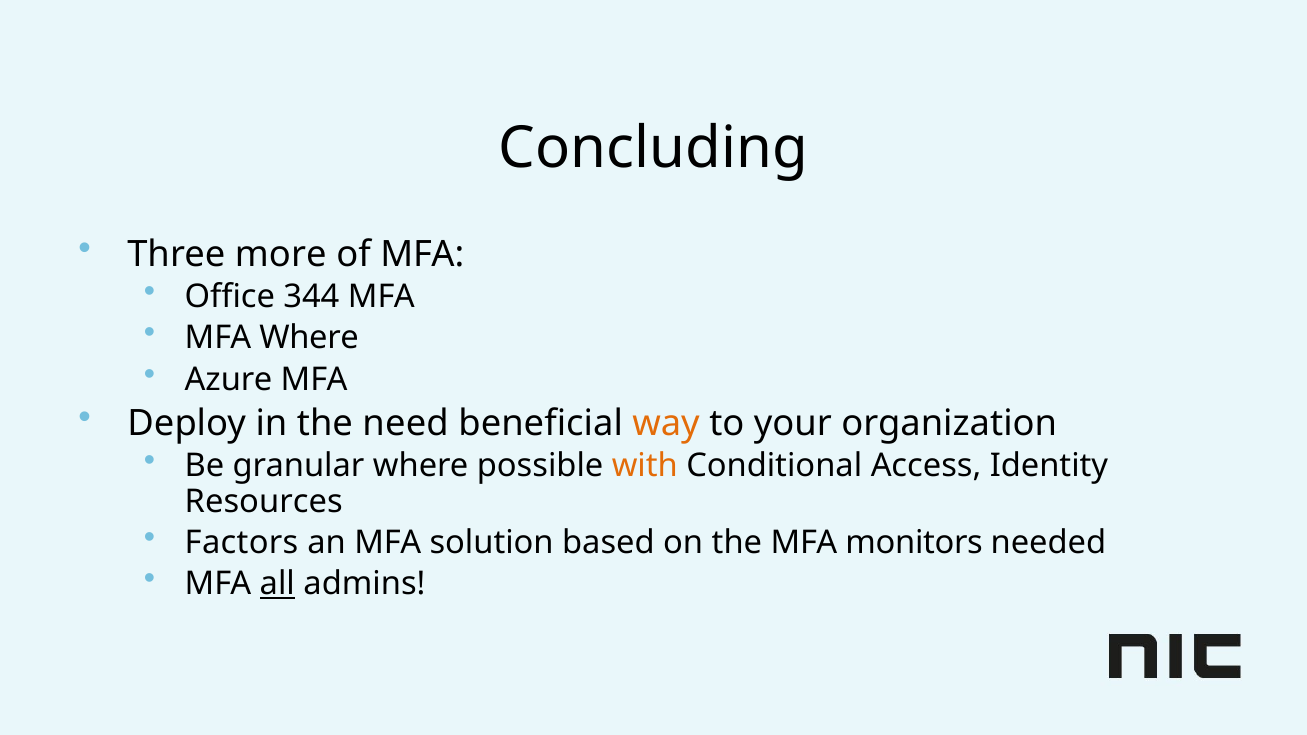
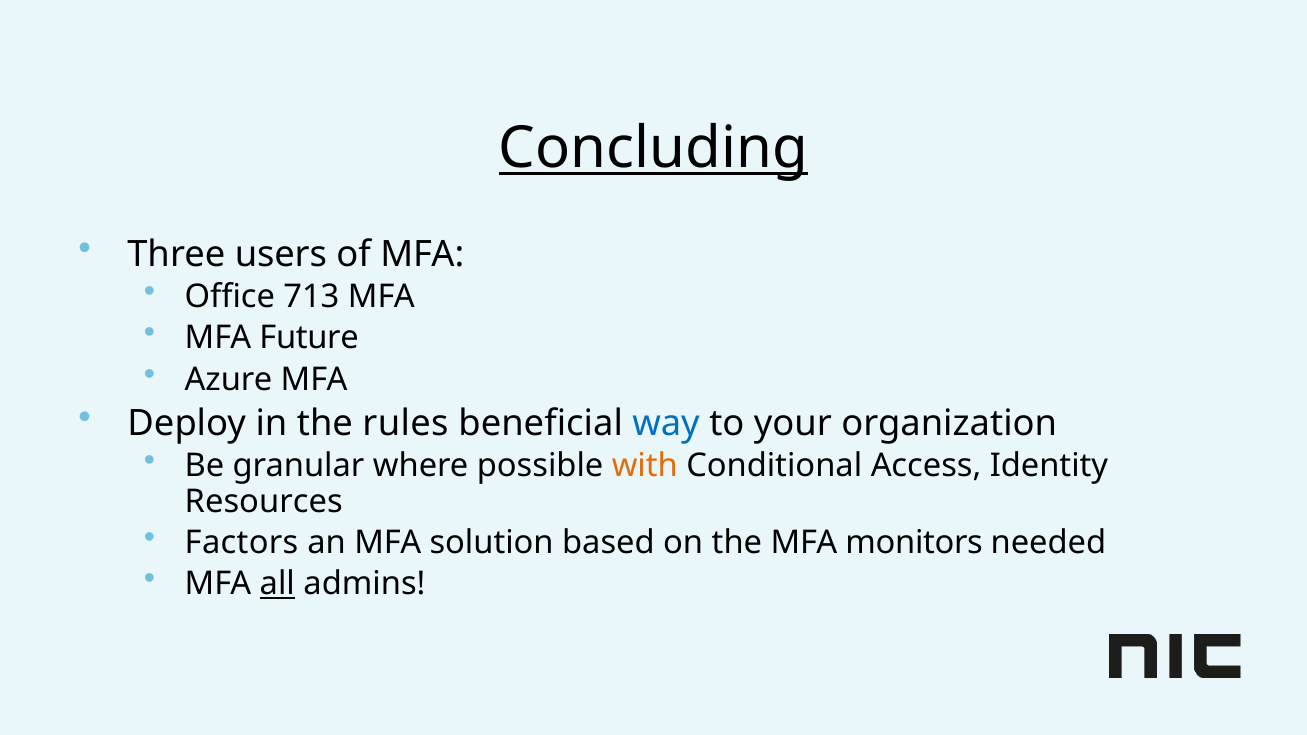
Concluding underline: none -> present
more: more -> users
344: 344 -> 713
MFA Where: Where -> Future
need: need -> rules
way colour: orange -> blue
